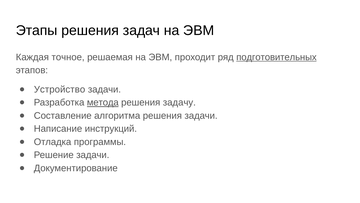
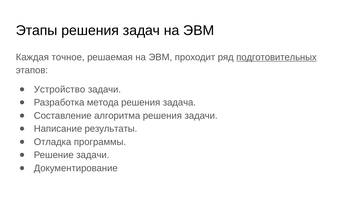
метода underline: present -> none
задачу: задачу -> задача
инструкций: инструкций -> результаты
